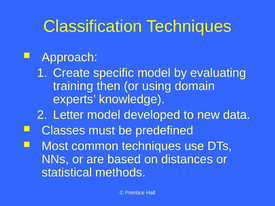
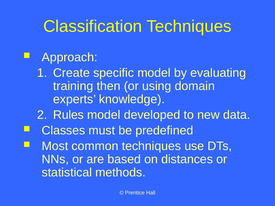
Letter: Letter -> Rules
